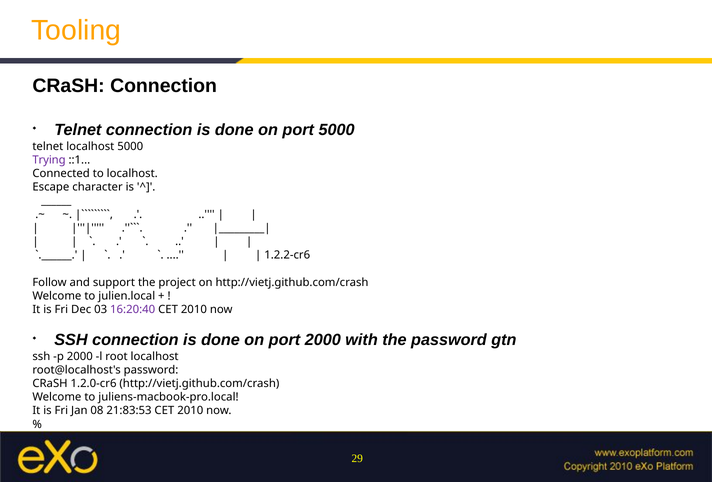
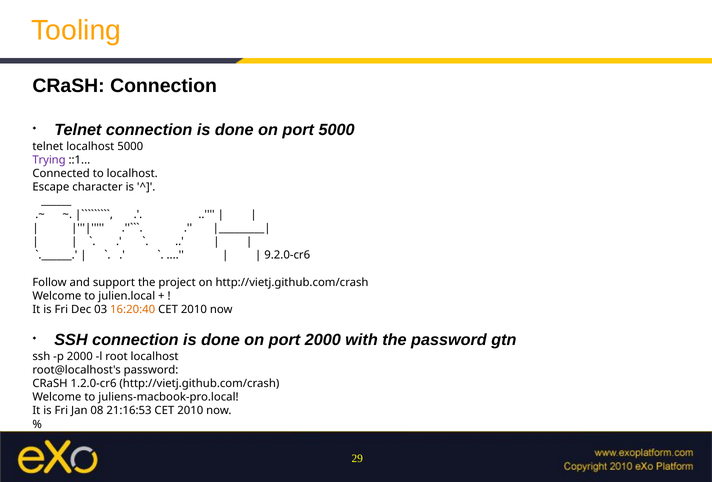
1.2.2-cr6: 1.2.2-cr6 -> 9.2.0-cr6
16:20:40 colour: purple -> orange
21:83:53: 21:83:53 -> 21:16:53
